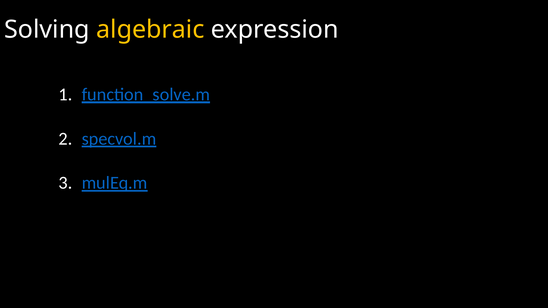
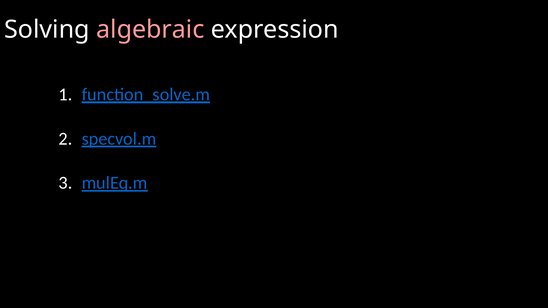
algebraic colour: yellow -> pink
